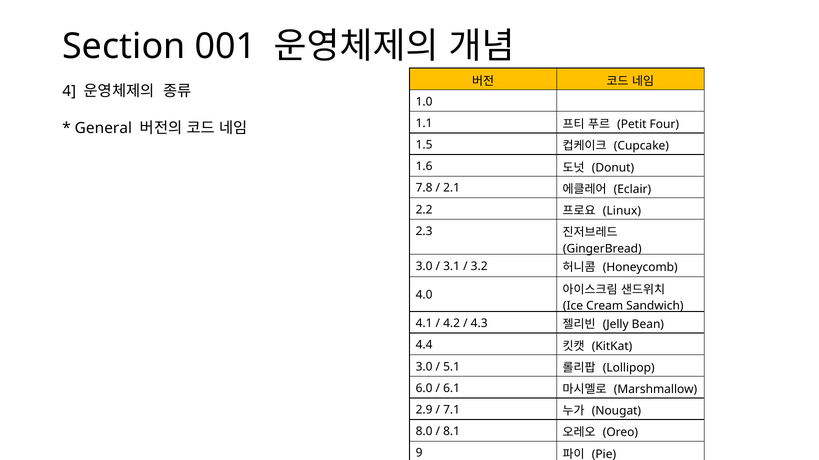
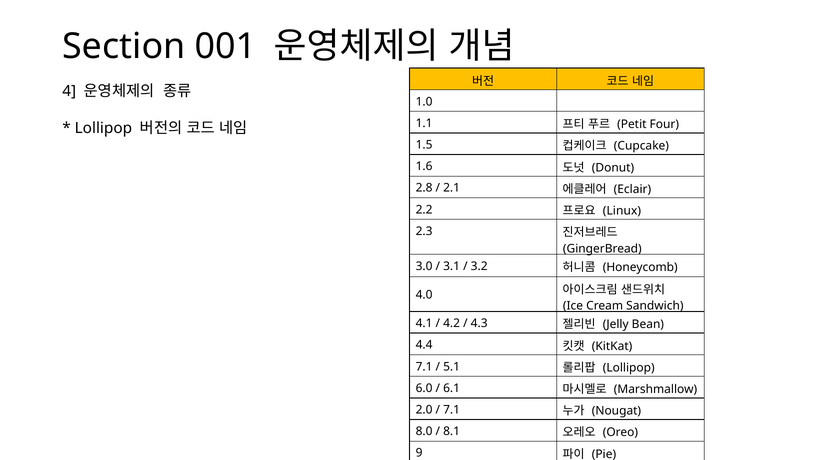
General at (103, 128): General -> Lollipop
7.8: 7.8 -> 2.8
3.0 at (424, 367): 3.0 -> 7.1
2.9: 2.9 -> 2.0
